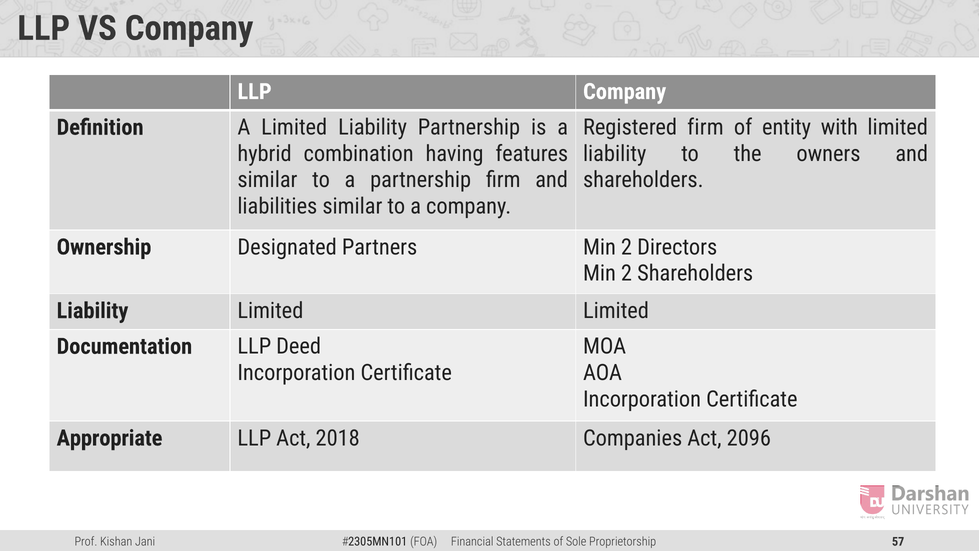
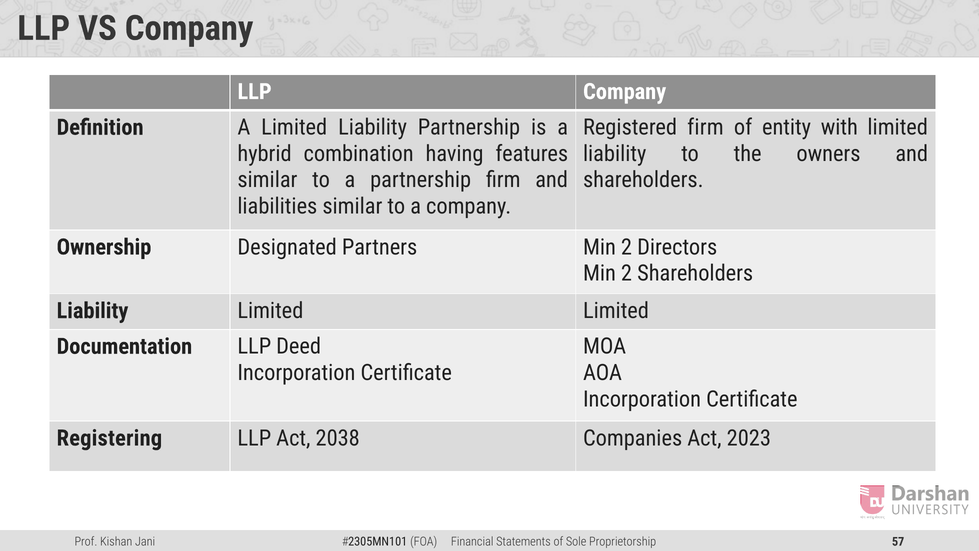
Appropriate: Appropriate -> Registering
2018: 2018 -> 2038
2096: 2096 -> 2023
